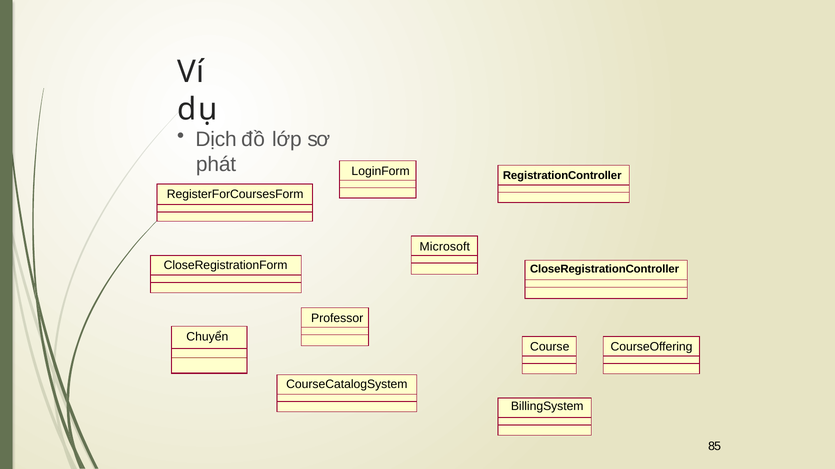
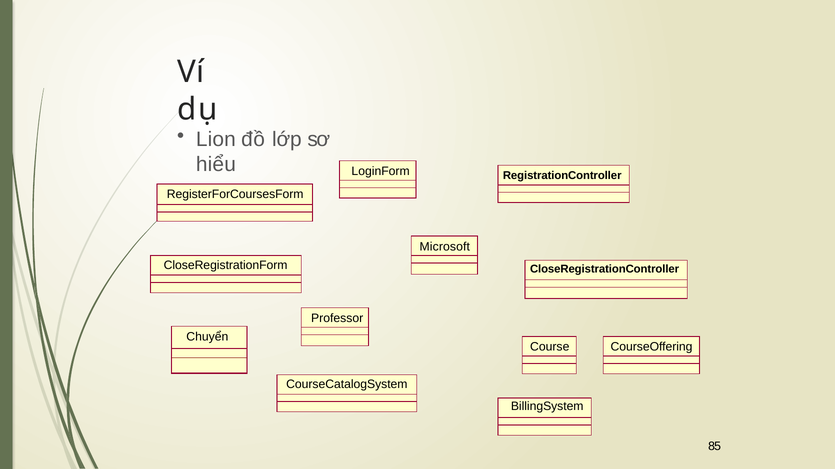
Dịch: Dịch -> Lion
phát: phát -> hiểu
